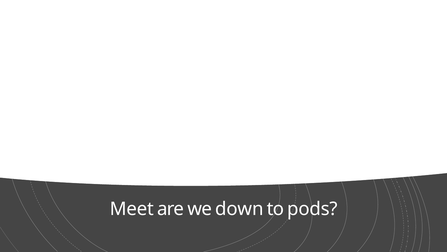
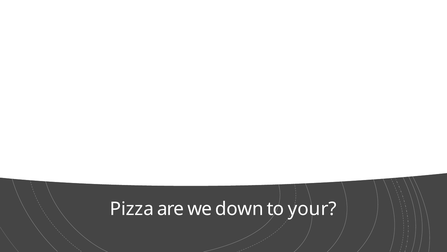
Meet: Meet -> Pizza
pods: pods -> your
